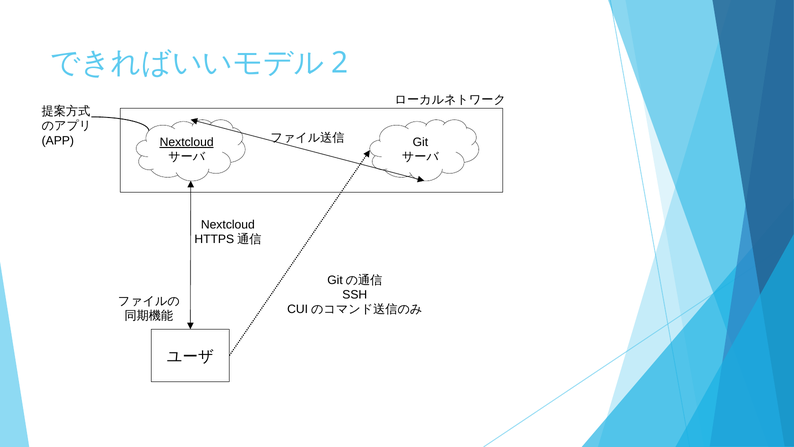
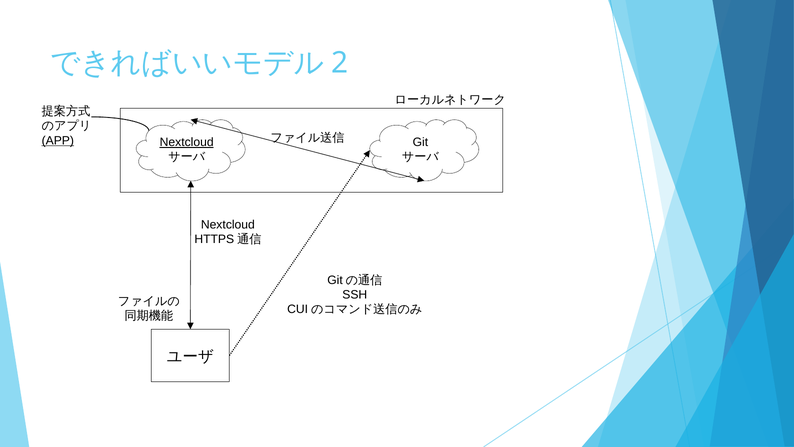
APP underline: none -> present
